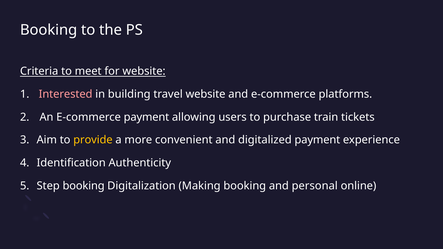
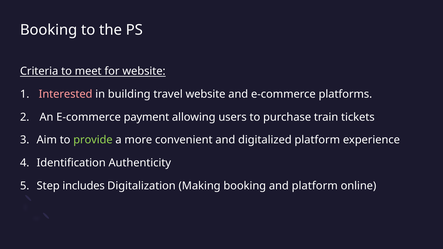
provide colour: yellow -> light green
digitalized payment: payment -> platform
Step booking: booking -> includes
and personal: personal -> platform
